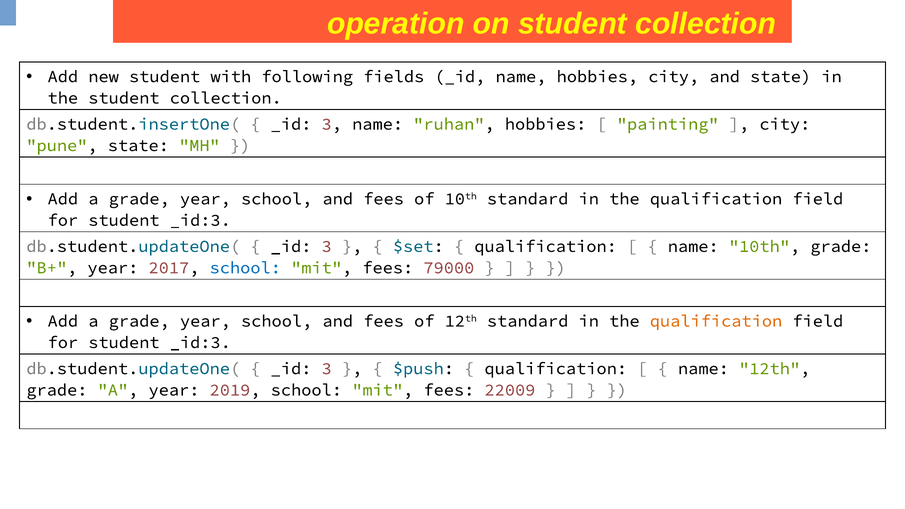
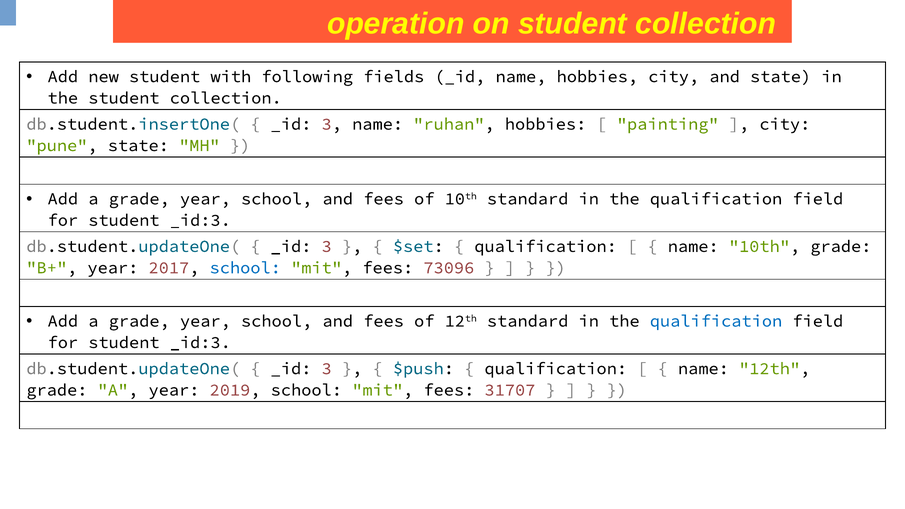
79000: 79000 -> 73096
qualification at (716, 321) colour: orange -> blue
22009: 22009 -> 31707
